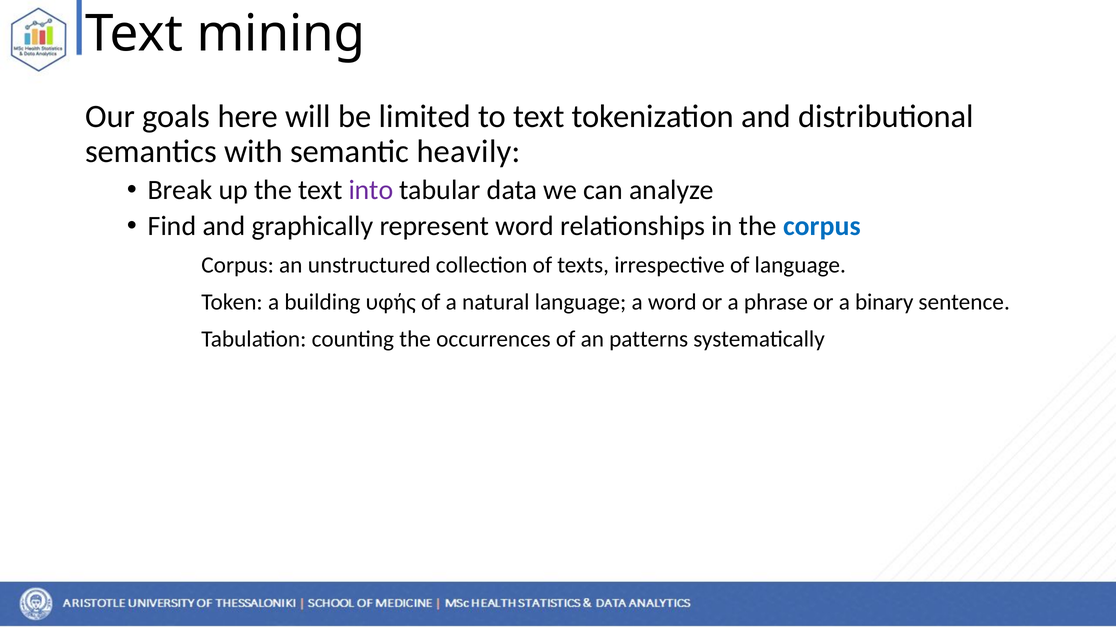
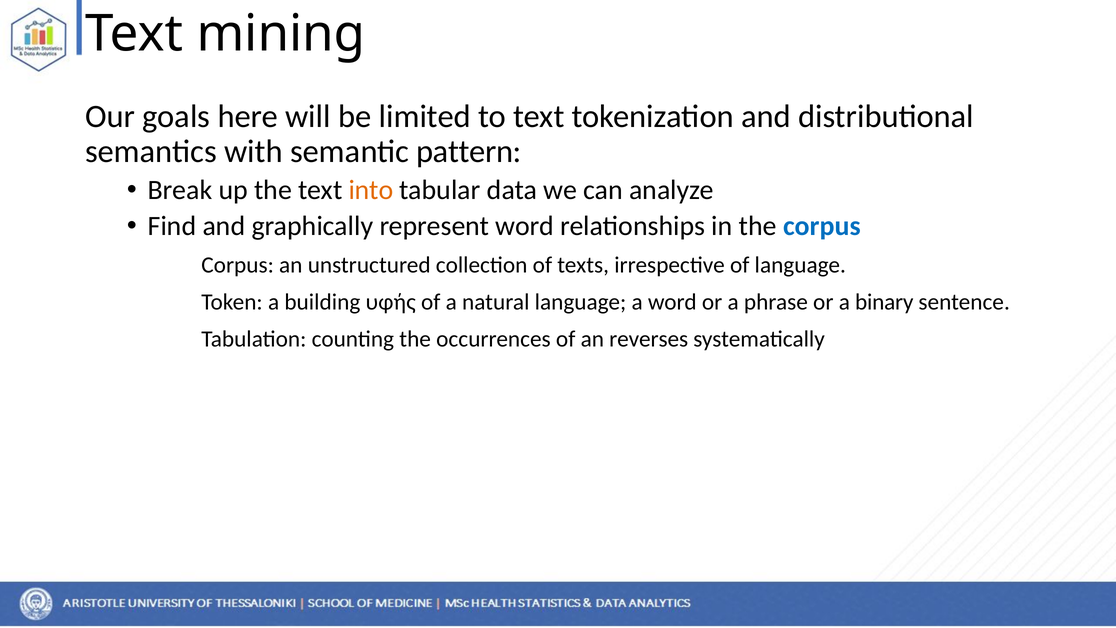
heavily: heavily -> pattern
into colour: purple -> orange
patterns: patterns -> reverses
